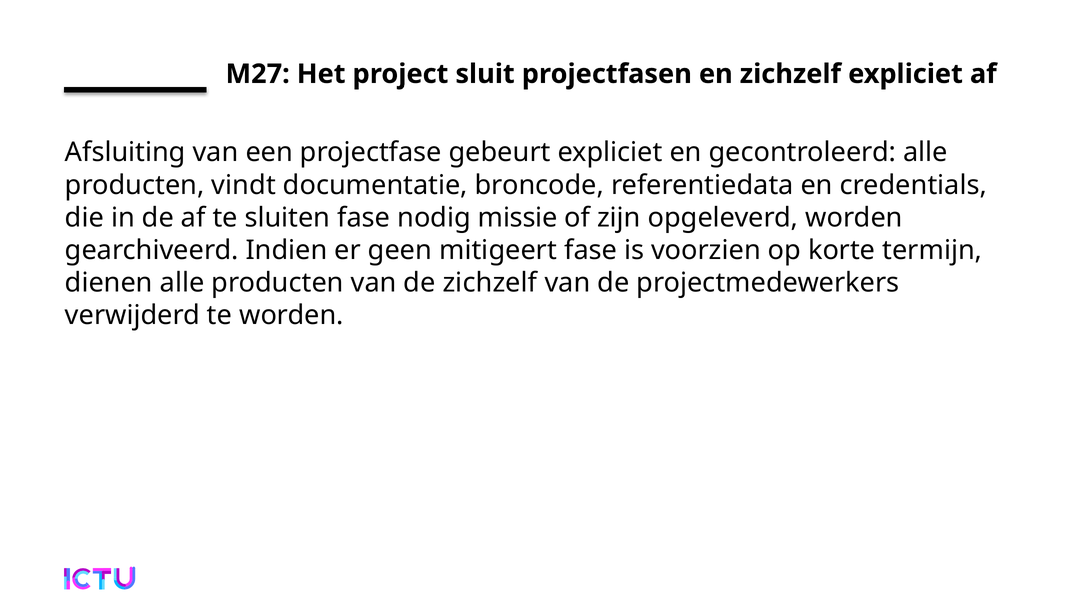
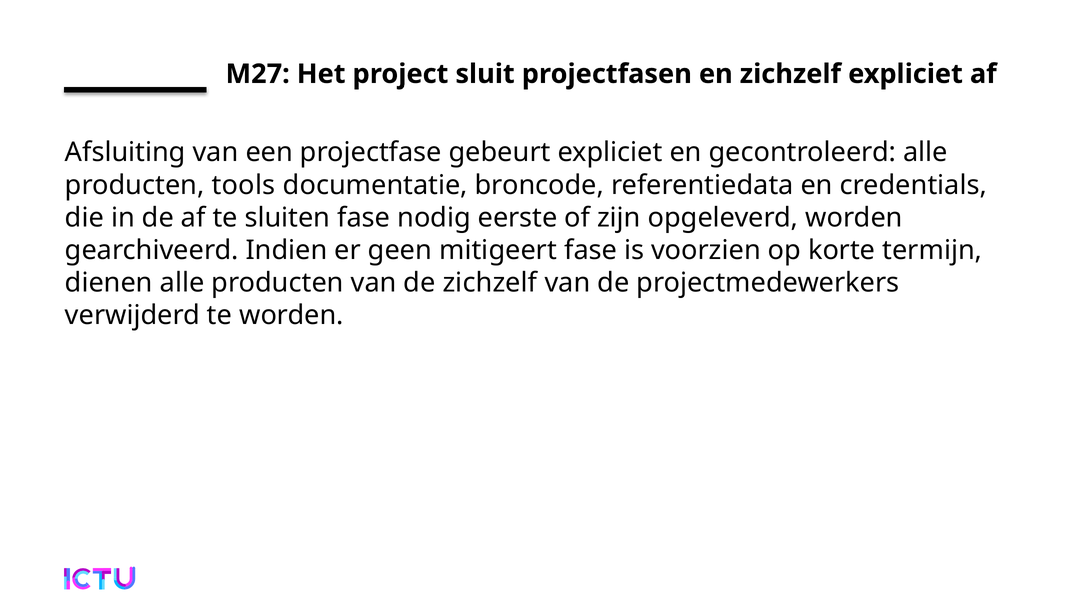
vindt: vindt -> tools
missie: missie -> eerste
